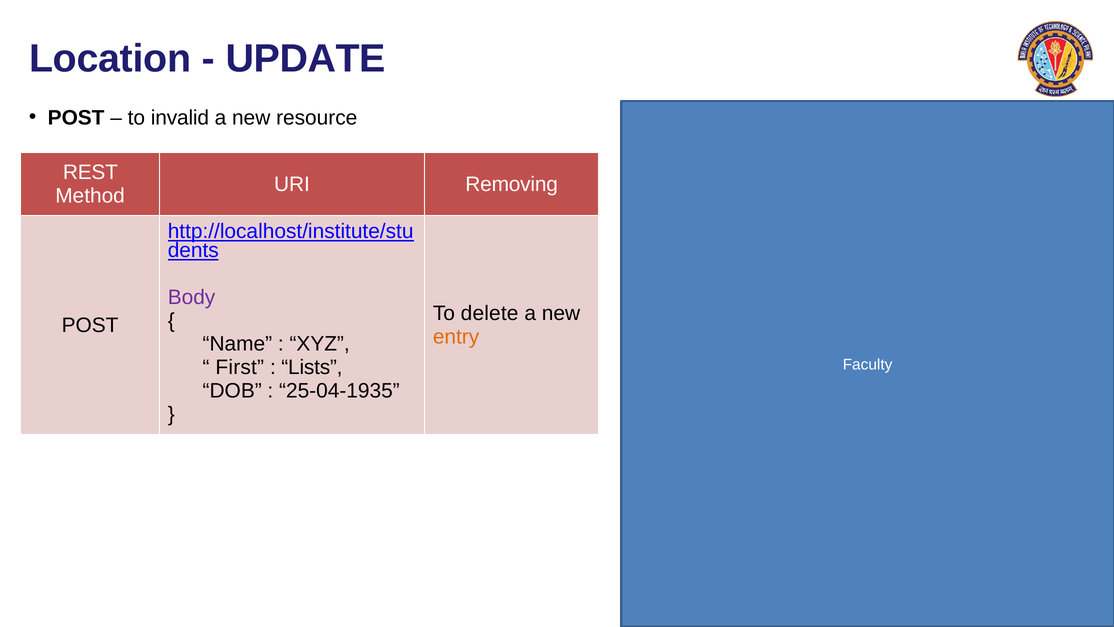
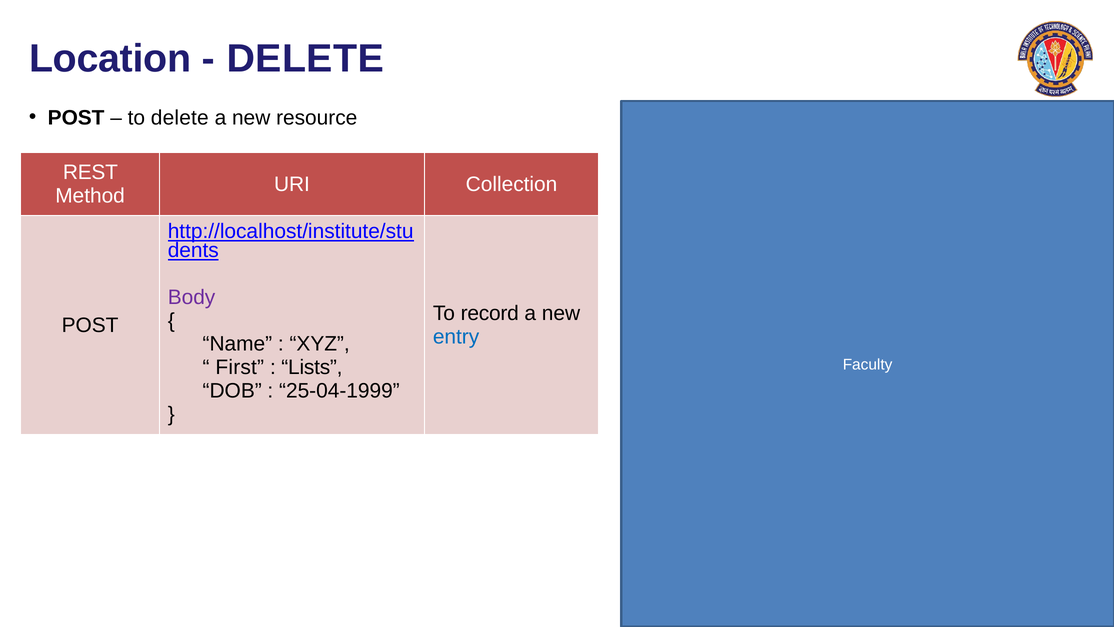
UPDATE at (306, 59): UPDATE -> DELETE
to invalid: invalid -> delete
Removing: Removing -> Collection
delete: delete -> record
entry colour: orange -> blue
25-04-1935: 25-04-1935 -> 25-04-1999
